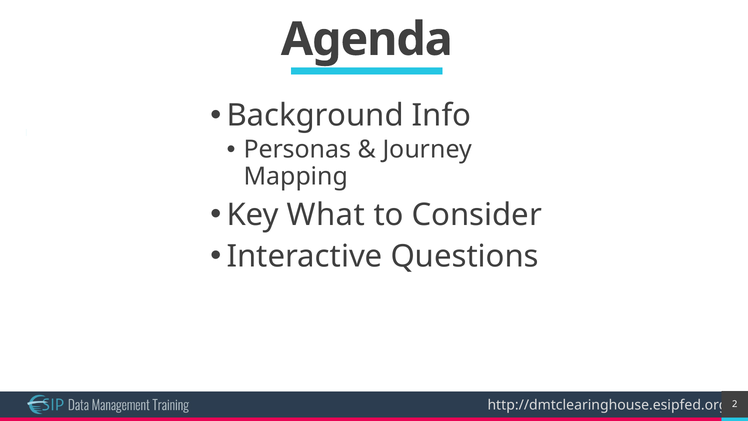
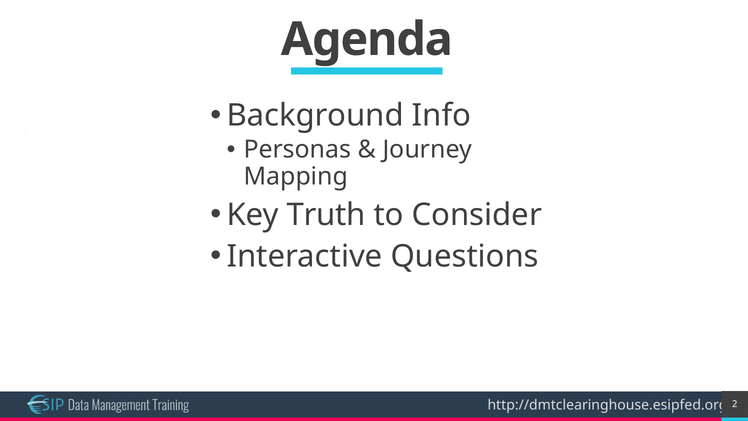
What: What -> Truth
